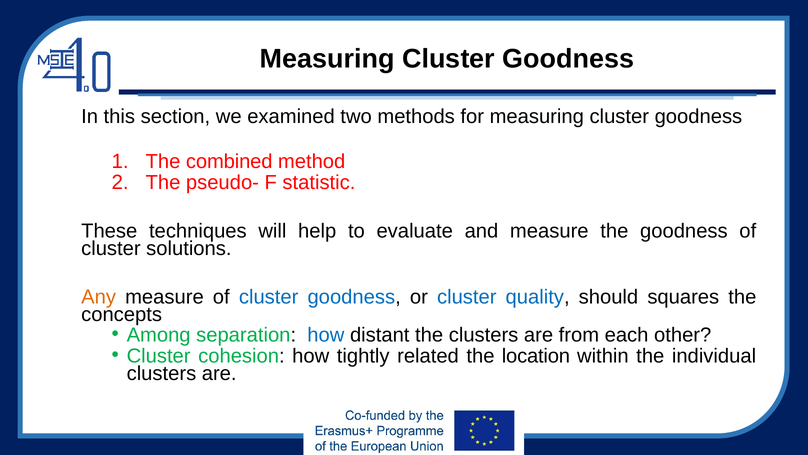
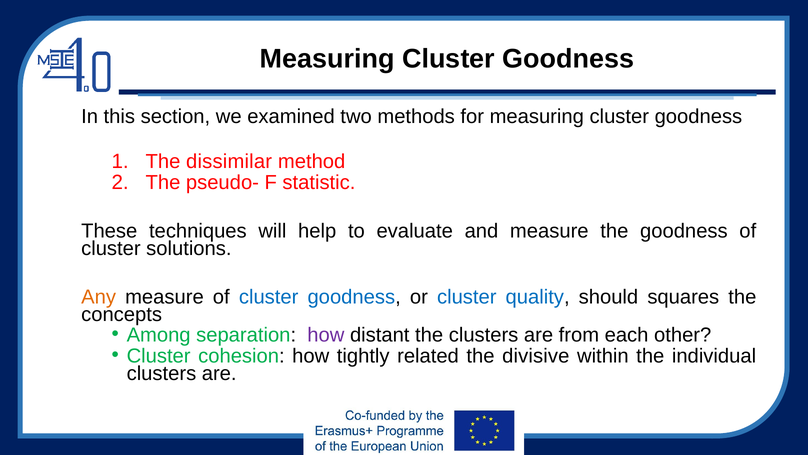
combined: combined -> dissimilar
how at (326, 335) colour: blue -> purple
location: location -> divisive
